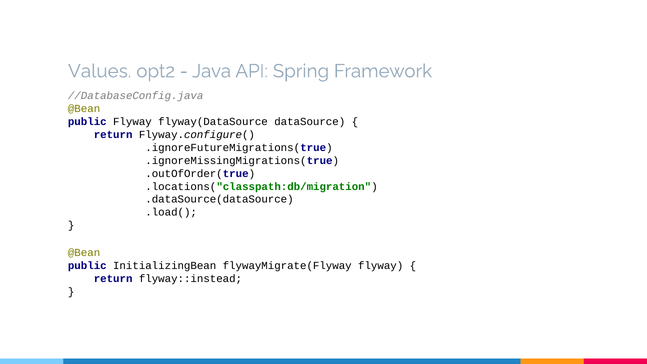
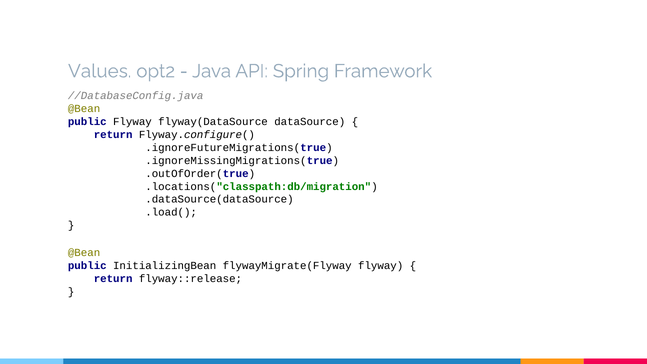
flyway::instead: flyway::instead -> flyway::release
